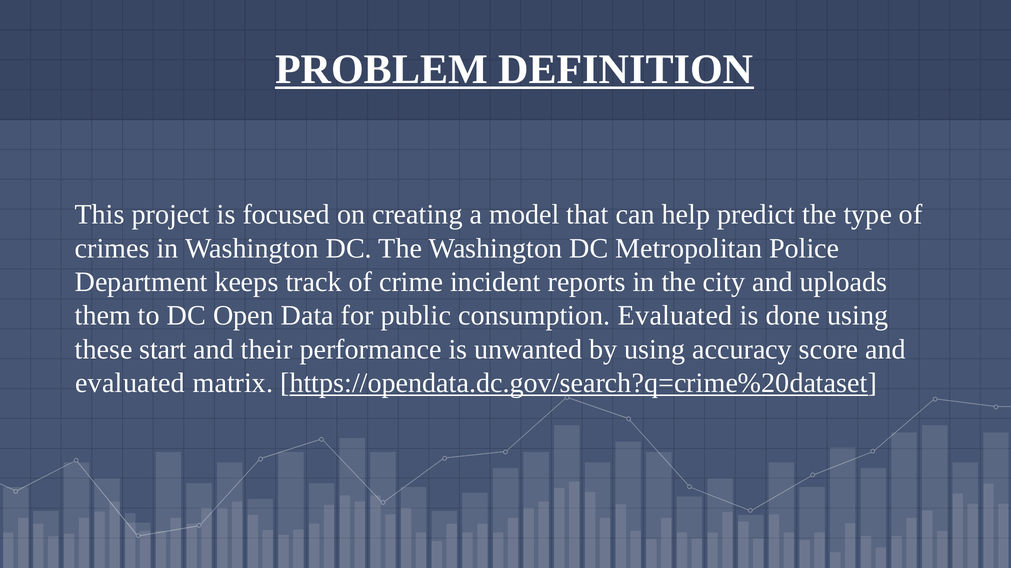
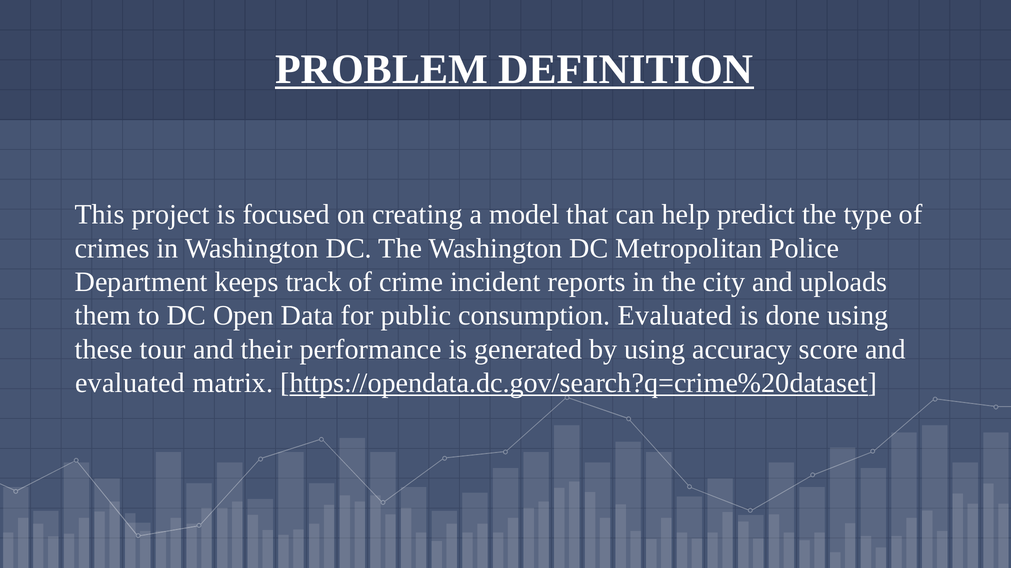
start: start -> tour
unwanted: unwanted -> generated
